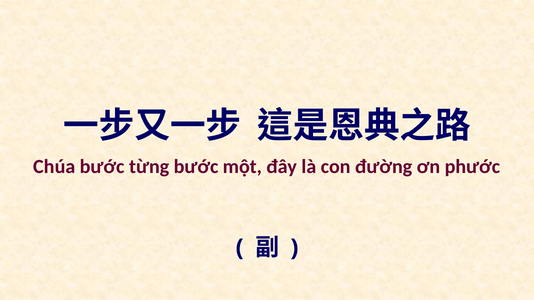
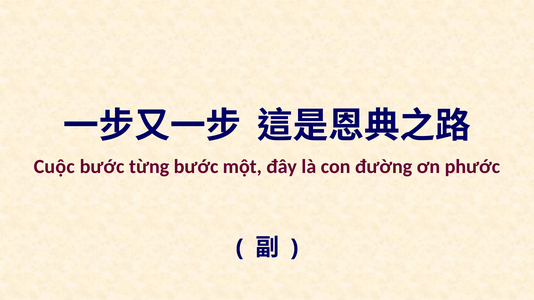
Chúa: Chúa -> Cuộc
